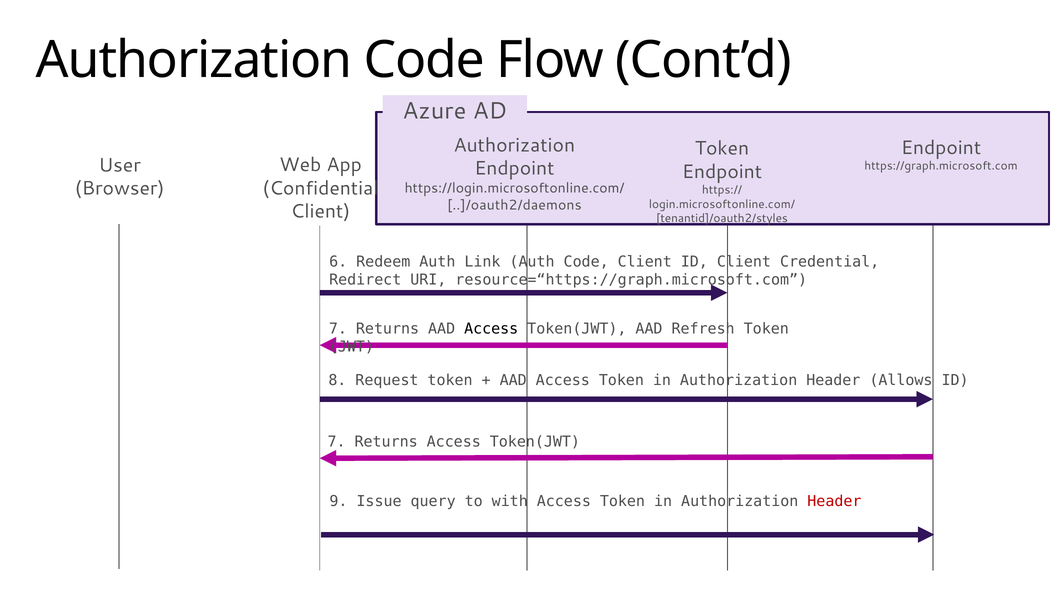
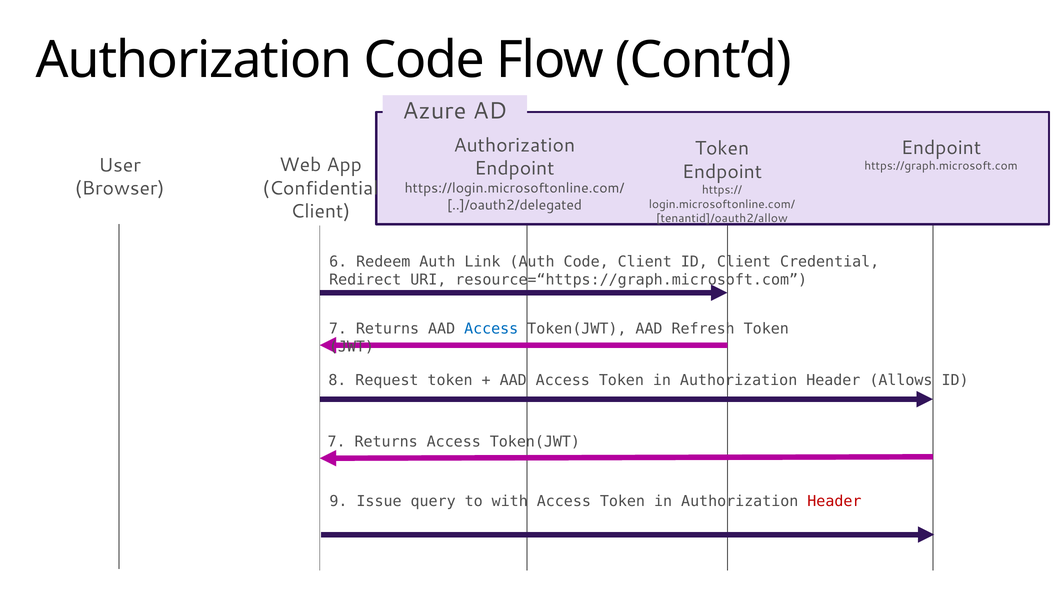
..]/oauth2/daemons: ..]/oauth2/daemons -> ..]/oauth2/delegated
tenantid]/oauth2/styles: tenantid]/oauth2/styles -> tenantid]/oauth2/allow
Access at (491, 329) colour: black -> blue
